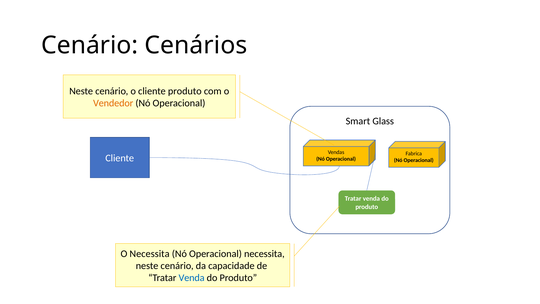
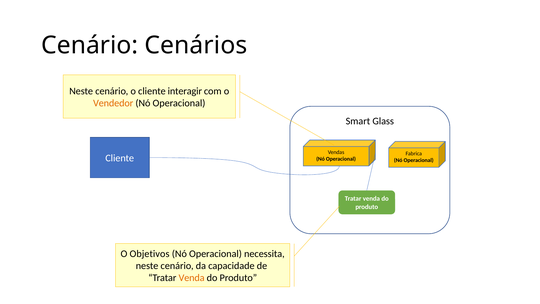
cliente produto: produto -> interagir
O Necessita: Necessita -> Objetivos
Venda at (192, 278) colour: blue -> orange
